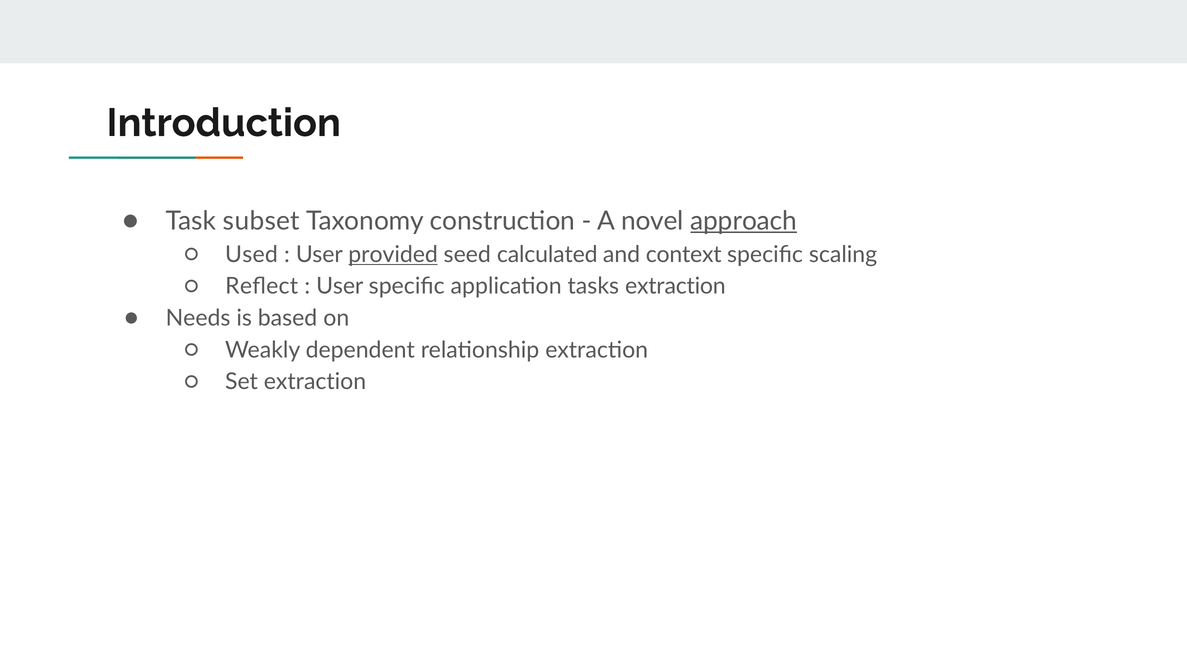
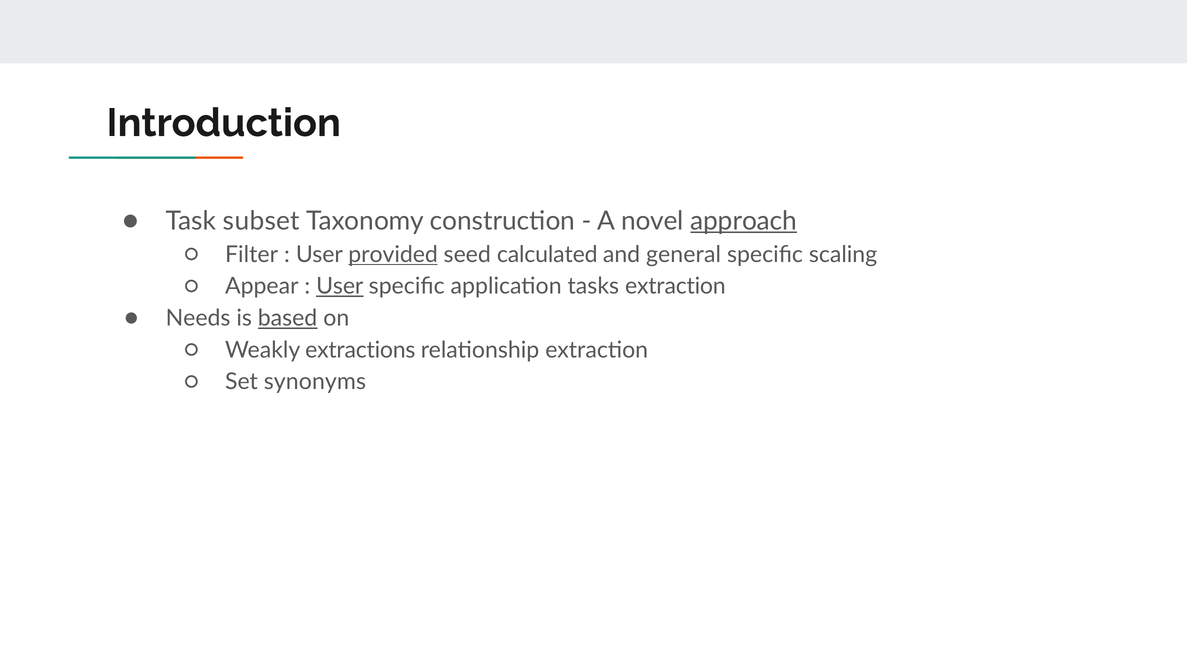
Used: Used -> Filter
context: context -> general
Reﬂect: Reﬂect -> Appear
User at (340, 286) underline: none -> present
based underline: none -> present
dependent: dependent -> extractions
Set extraction: extraction -> synonyms
